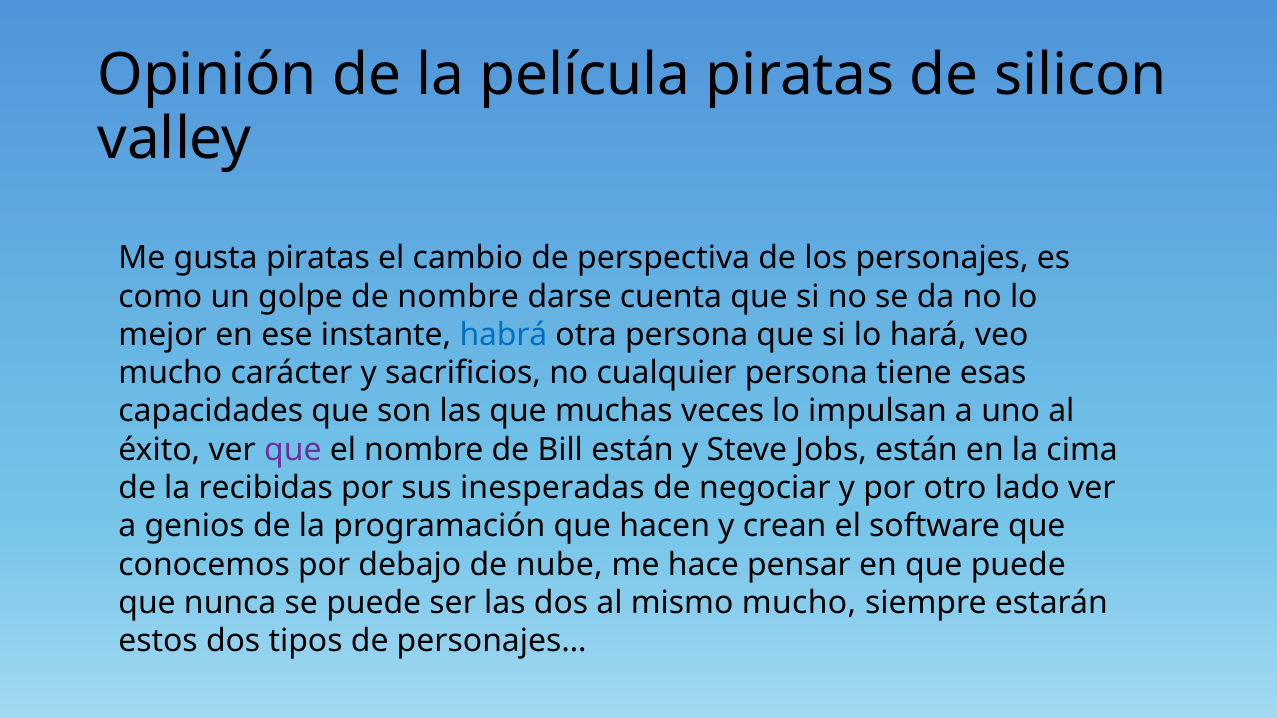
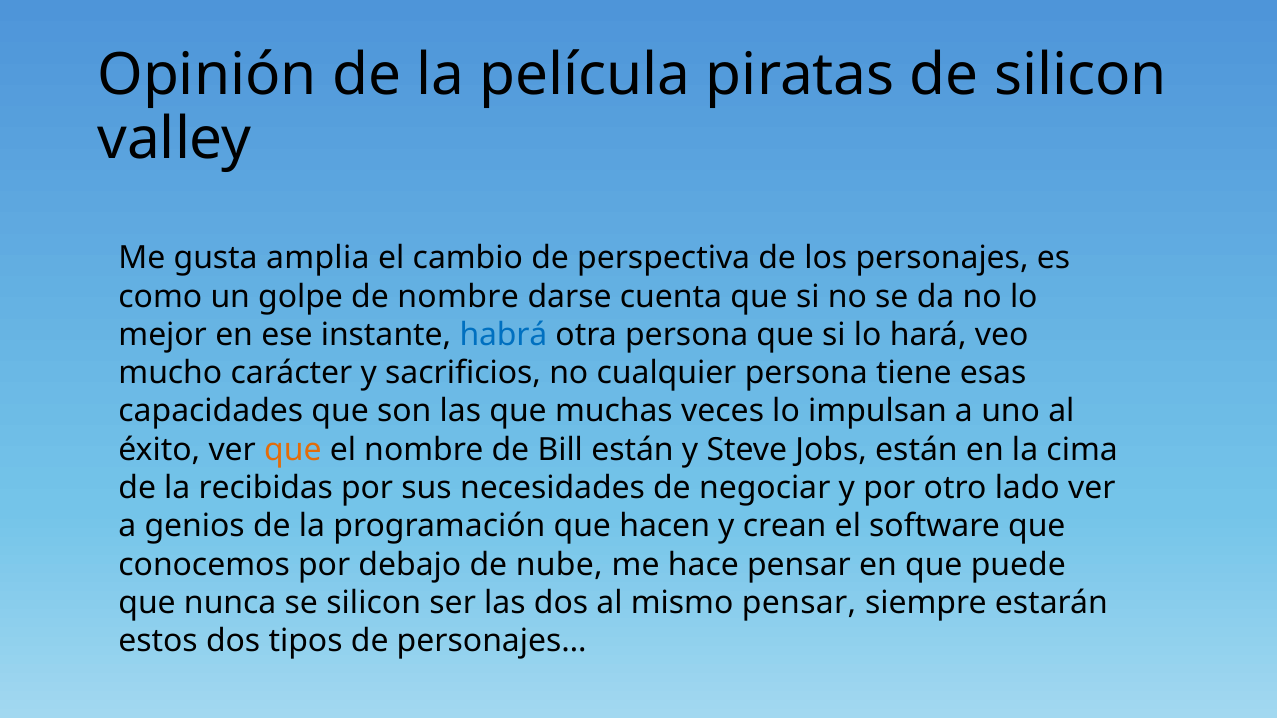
gusta piratas: piratas -> amplia
que at (293, 450) colour: purple -> orange
inesperadas: inesperadas -> necesidades
se puede: puede -> silicon
mismo mucho: mucho -> pensar
